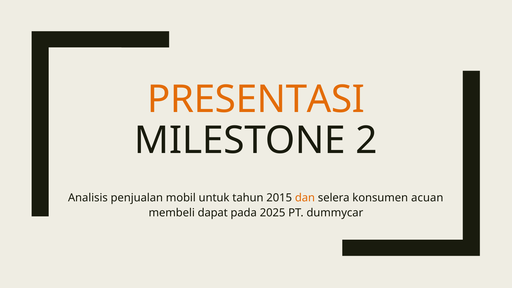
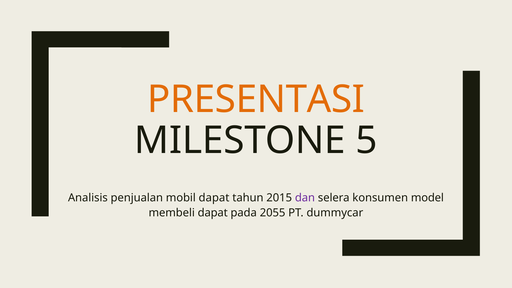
2: 2 -> 5
mobil untuk: untuk -> dapat
dan colour: orange -> purple
acuan: acuan -> model
2025: 2025 -> 2055
